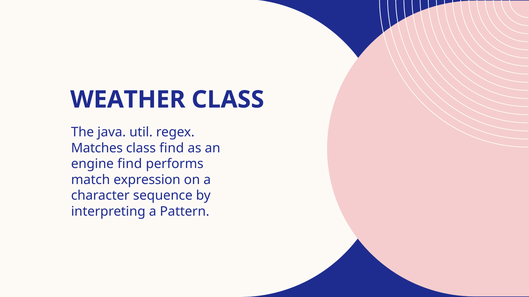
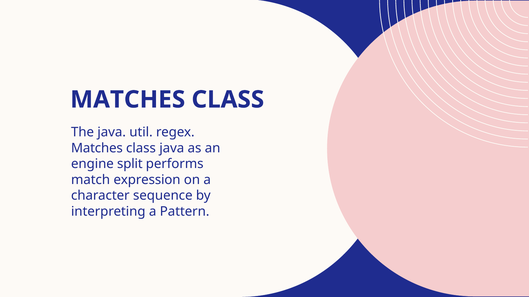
WEATHER at (128, 100): WEATHER -> MATCHES
class find: find -> java
engine find: find -> split
